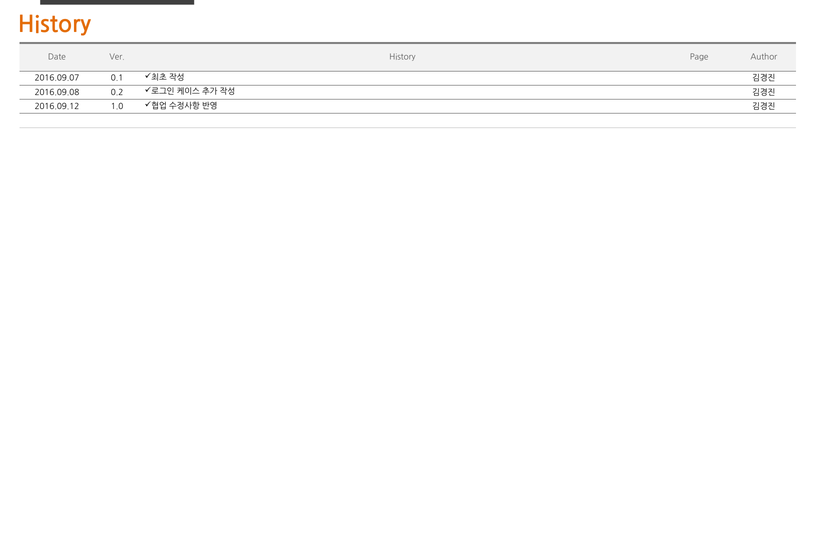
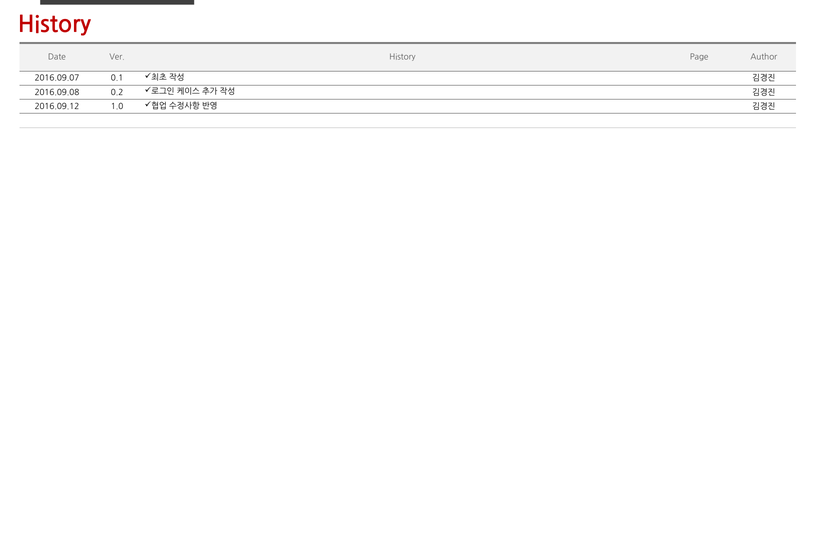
History at (54, 25) colour: orange -> red
